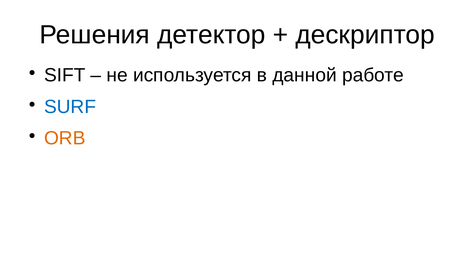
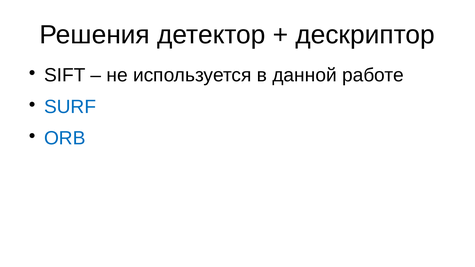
ORB colour: orange -> blue
